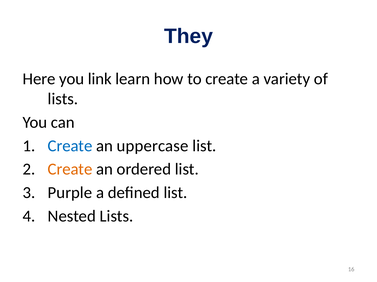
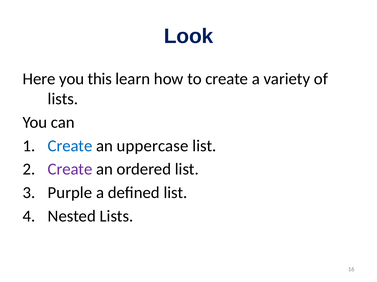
They: They -> Look
link: link -> this
Create at (70, 170) colour: orange -> purple
